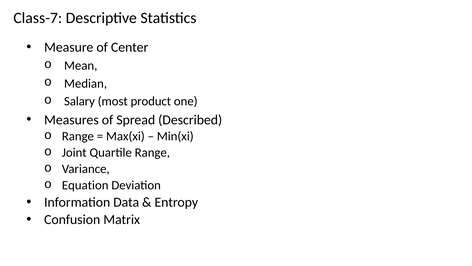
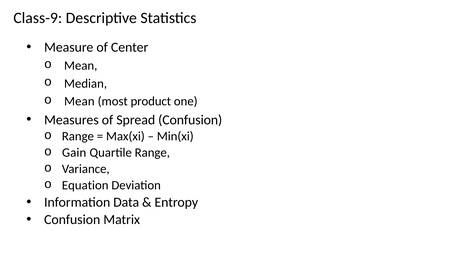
Class-7: Class-7 -> Class-9
Salary at (79, 101): Salary -> Mean
Spread Described: Described -> Confusion
Joint: Joint -> Gain
